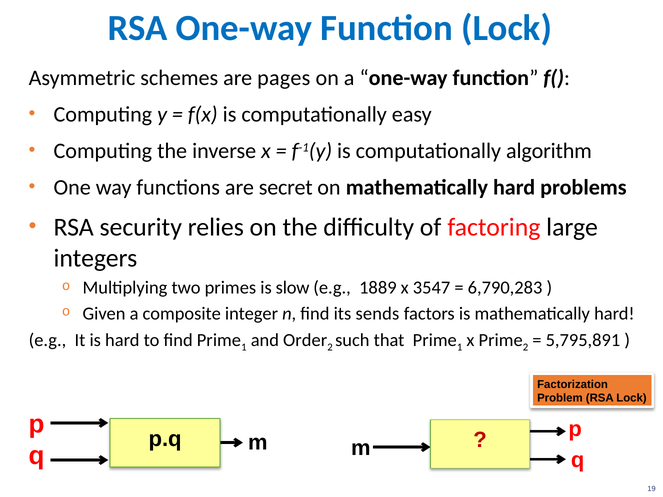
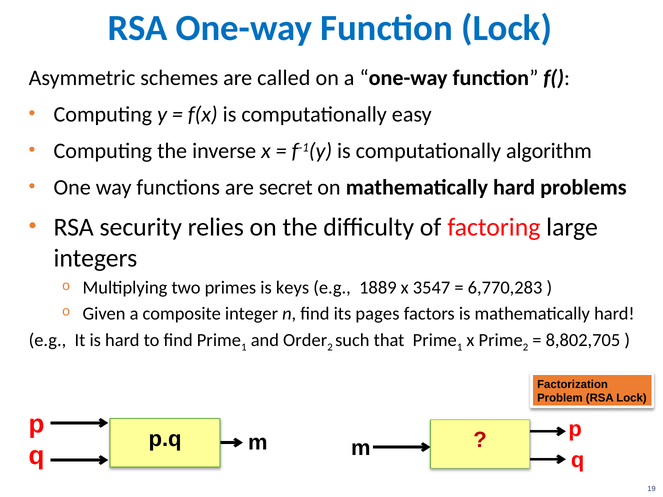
pages: pages -> called
slow: slow -> keys
6,790,283: 6,790,283 -> 6,770,283
sends: sends -> pages
5,795,891: 5,795,891 -> 8,802,705
